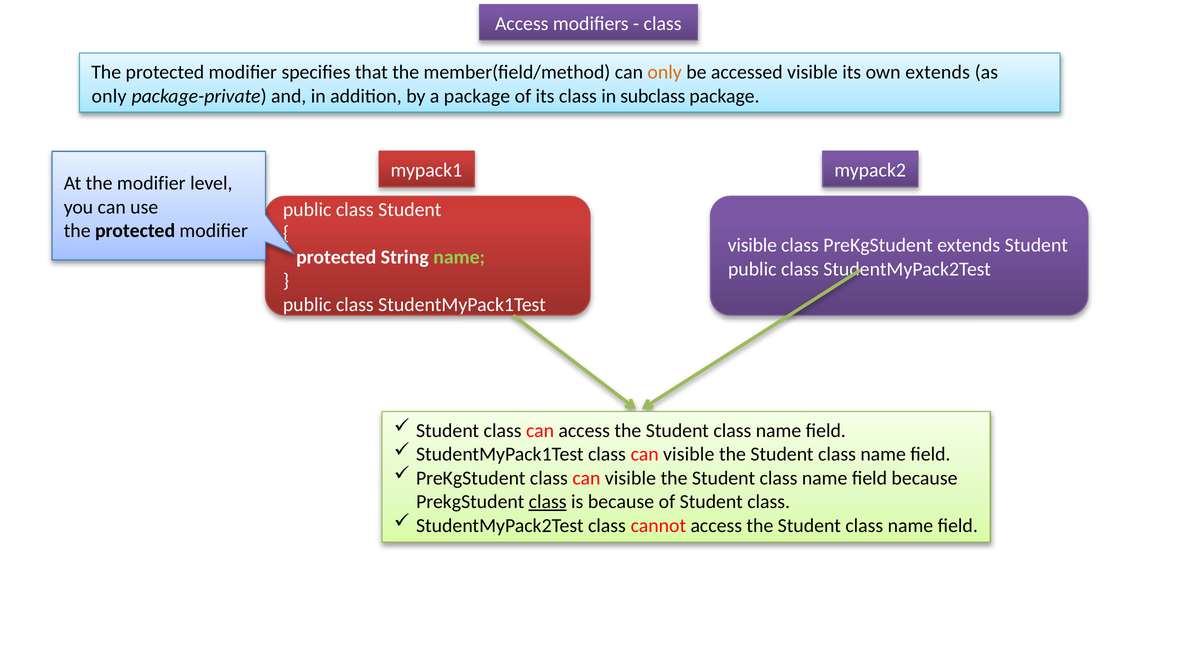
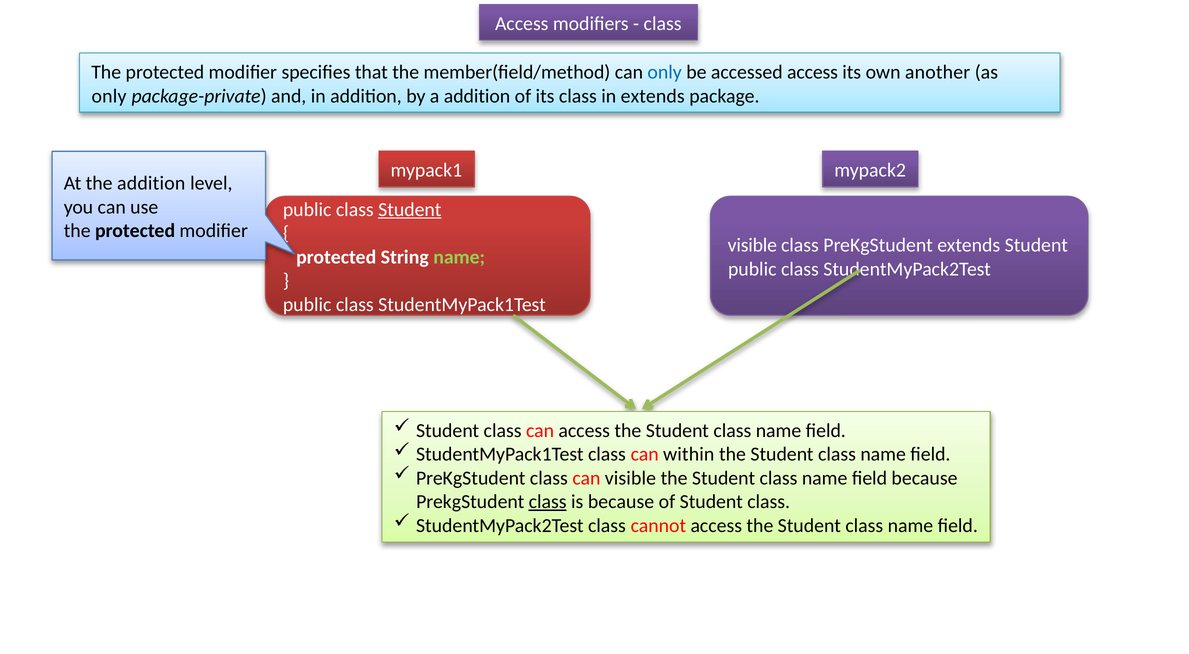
only at (665, 72) colour: orange -> blue
accessed visible: visible -> access
own extends: extends -> another
a package: package -> addition
in subclass: subclass -> extends
the modifier: modifier -> addition
Student at (410, 210) underline: none -> present
StudentMyPack1Test class can visible: visible -> within
